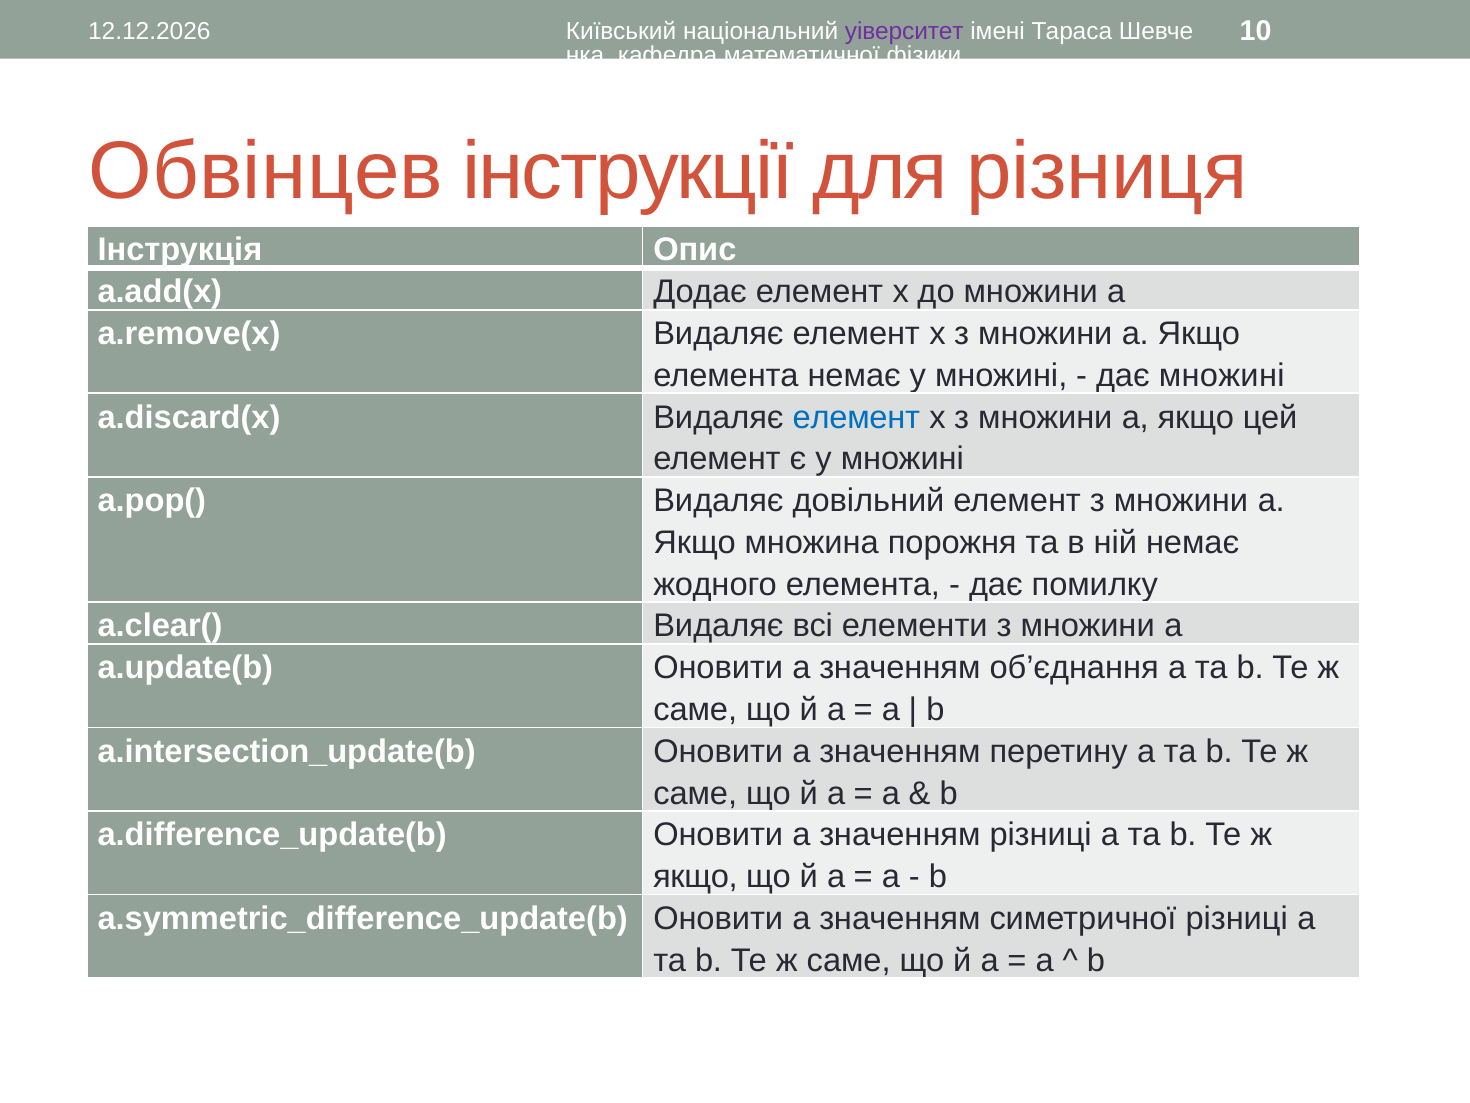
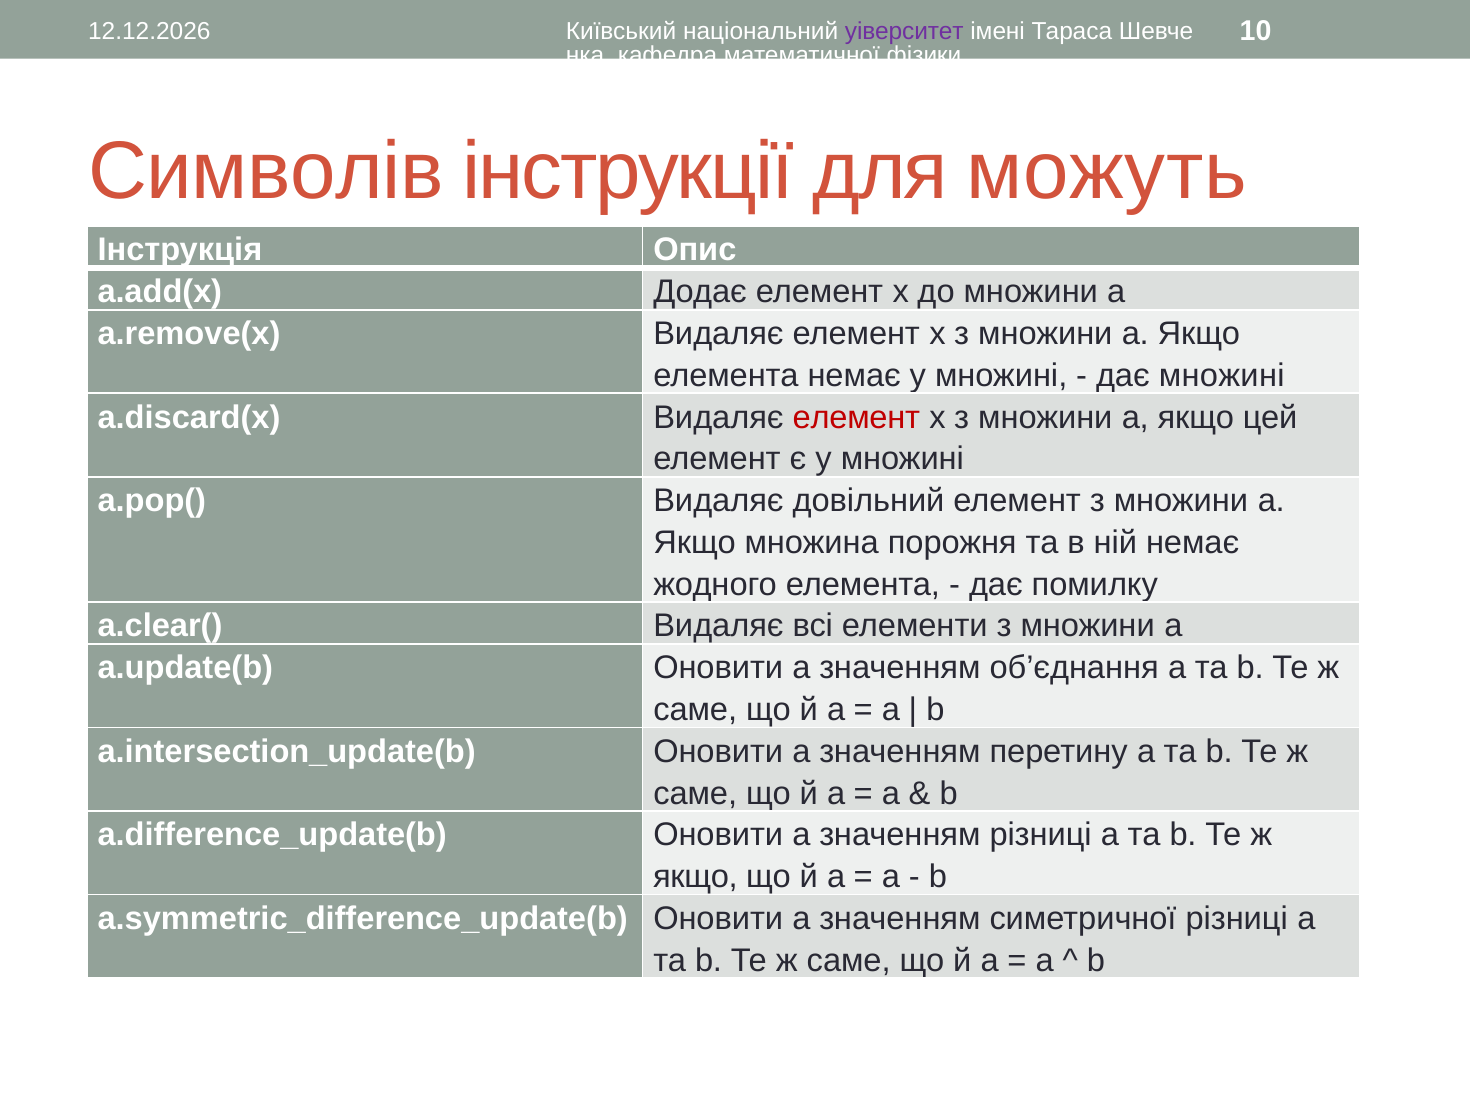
Обвінцев: Обвінцев -> Символів
різниця: різниця -> можуть
елемент at (856, 417) colour: blue -> red
